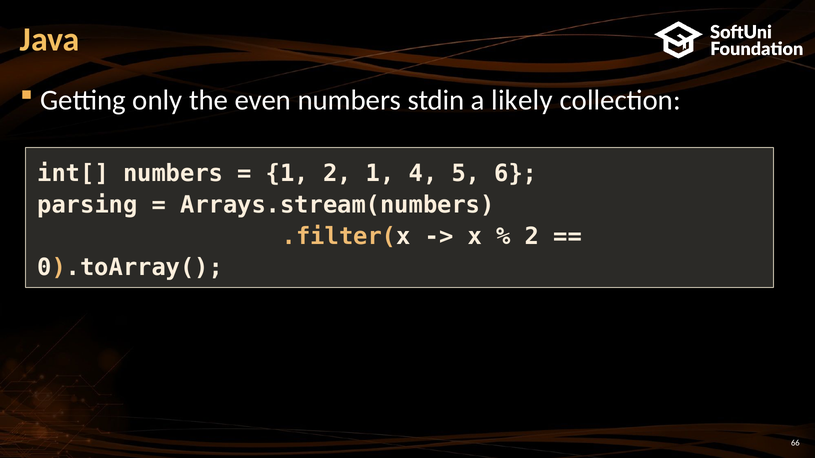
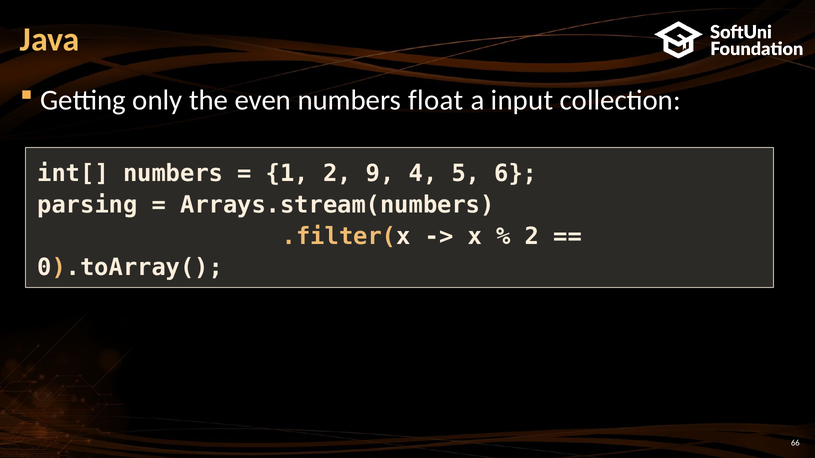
stdin: stdin -> float
likely: likely -> input
2 1: 1 -> 9
